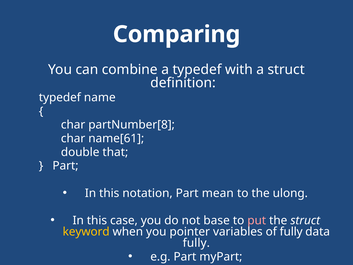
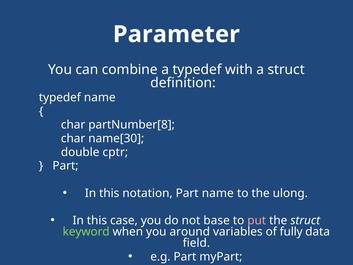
Comparing: Comparing -> Parameter
name[61: name[61 -> name[30
that: that -> cptr
Part mean: mean -> name
keyword colour: yellow -> light green
pointer: pointer -> around
fully at (196, 243): fully -> field
